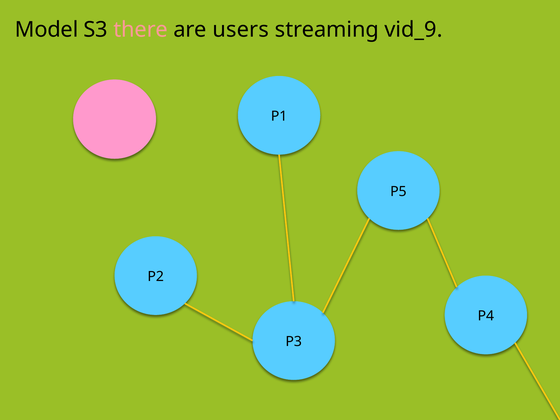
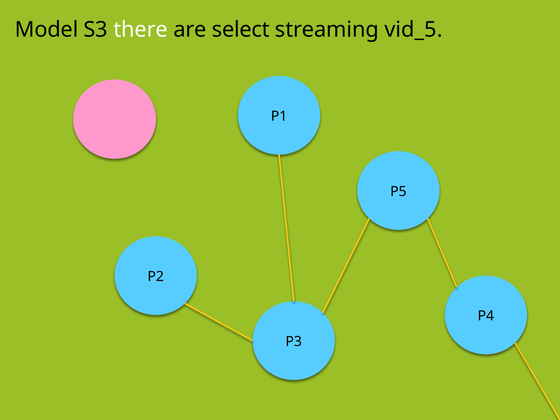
there colour: pink -> white
users: users -> select
vid_9: vid_9 -> vid_5
